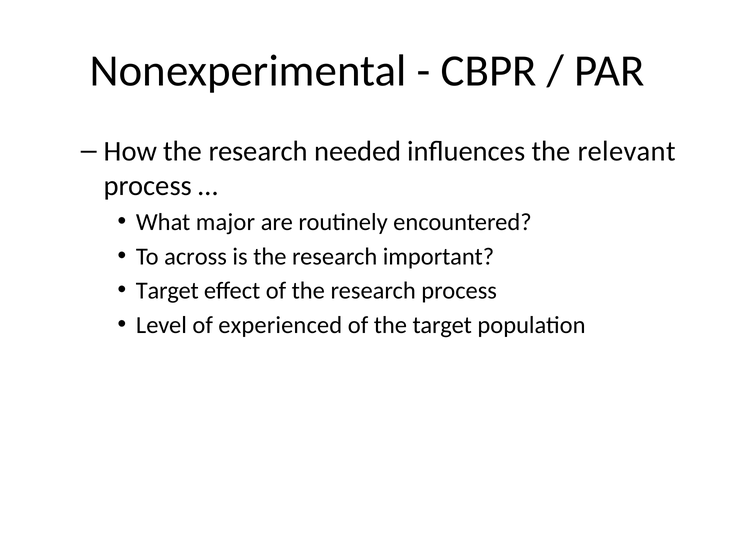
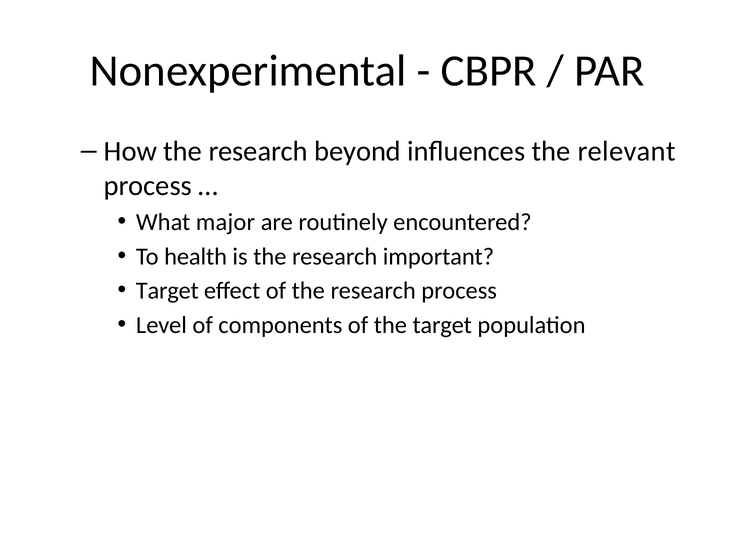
needed: needed -> beyond
across: across -> health
experienced: experienced -> components
